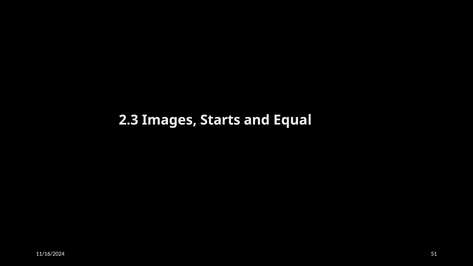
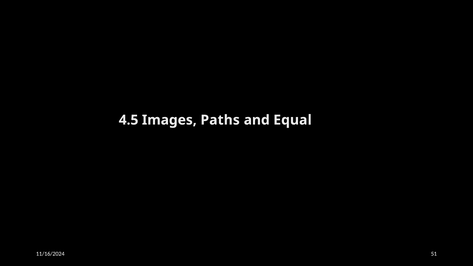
2.3: 2.3 -> 4.5
Starts: Starts -> Paths
